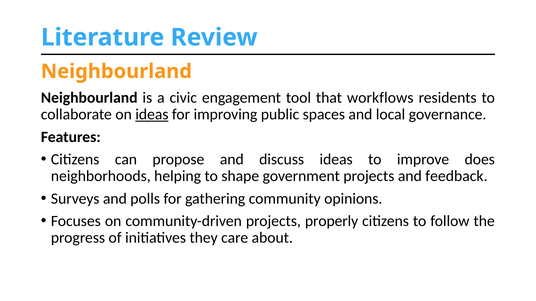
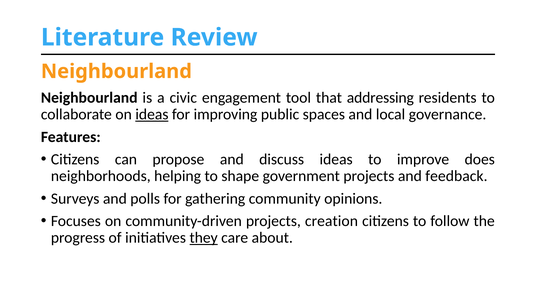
workflows: workflows -> addressing
properly: properly -> creation
they underline: none -> present
